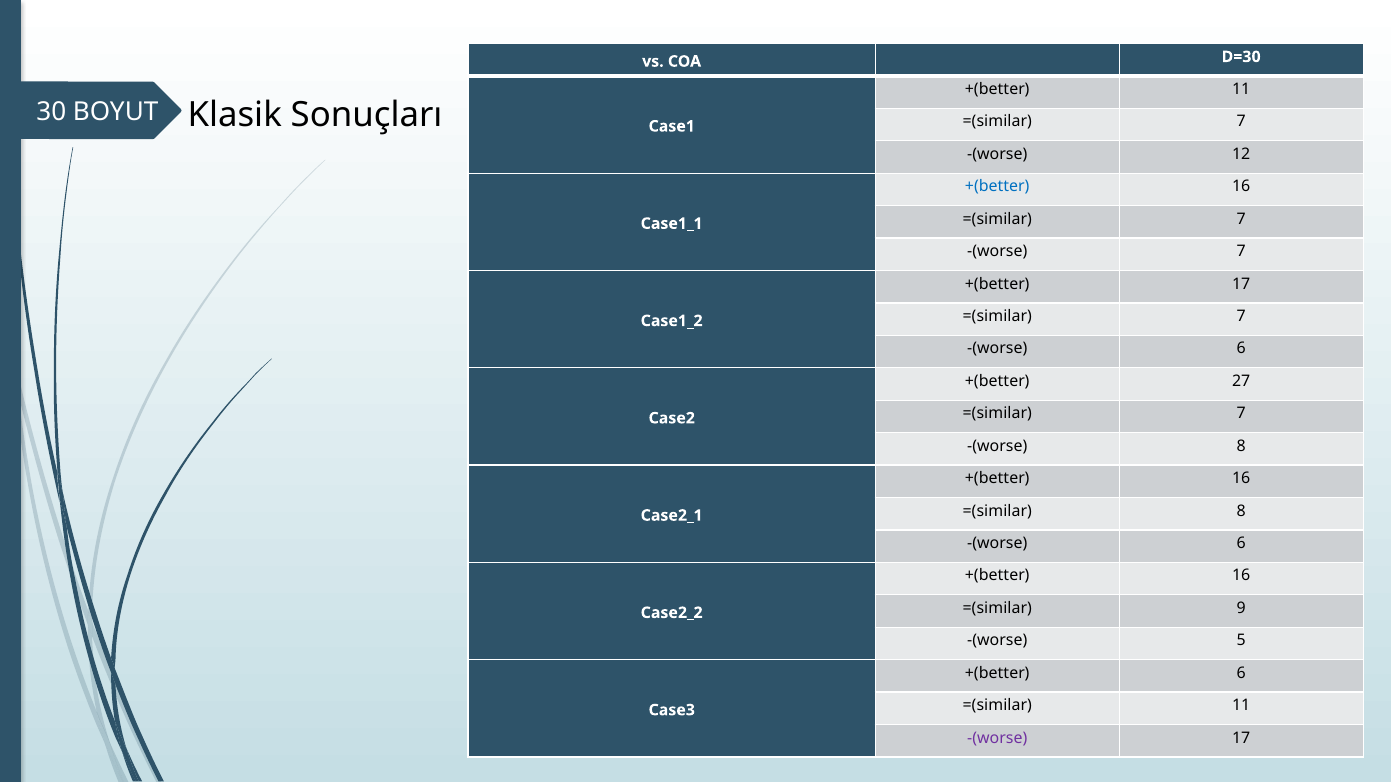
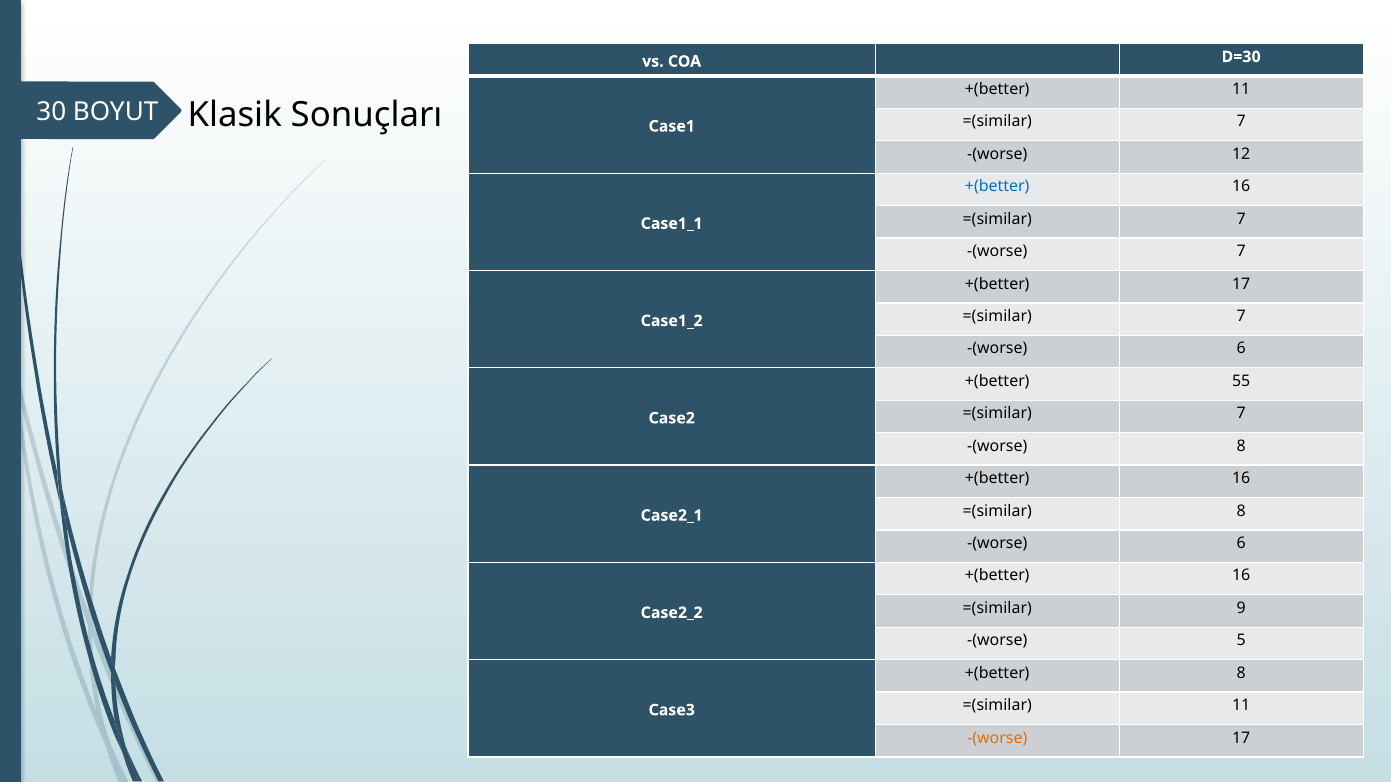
27: 27 -> 55
+(better 6: 6 -> 8
-(worse at (997, 738) colour: purple -> orange
